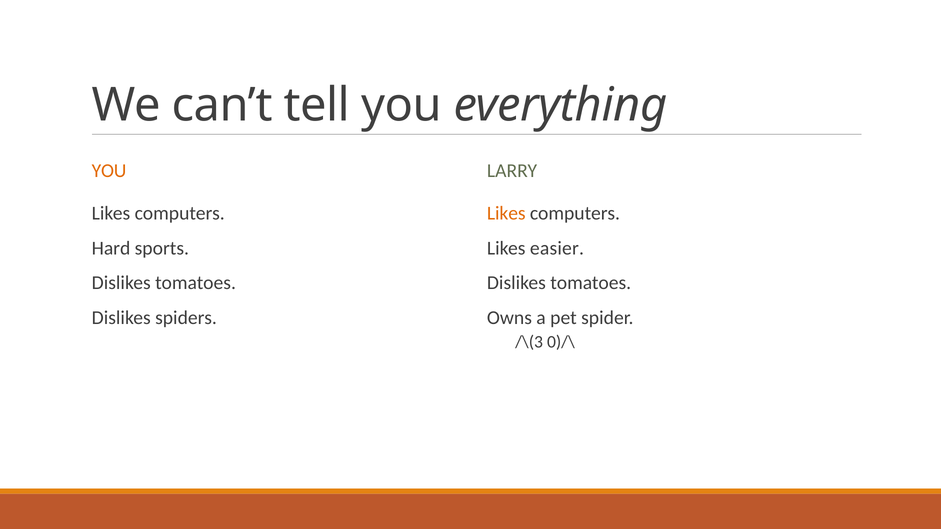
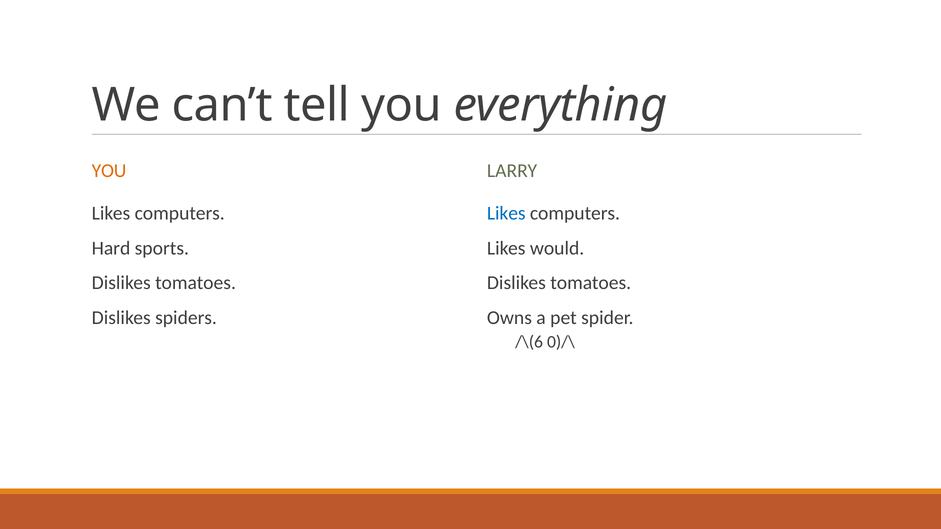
Likes at (506, 213) colour: orange -> blue
easier: easier -> would
/\(3: /\(3 -> /\(6
